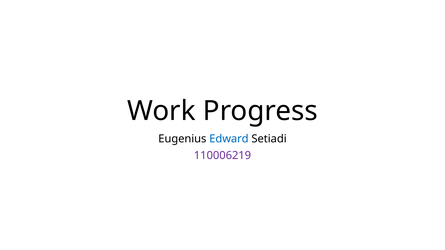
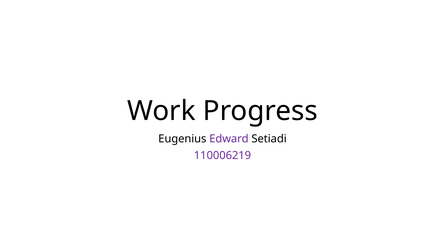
Edward colour: blue -> purple
